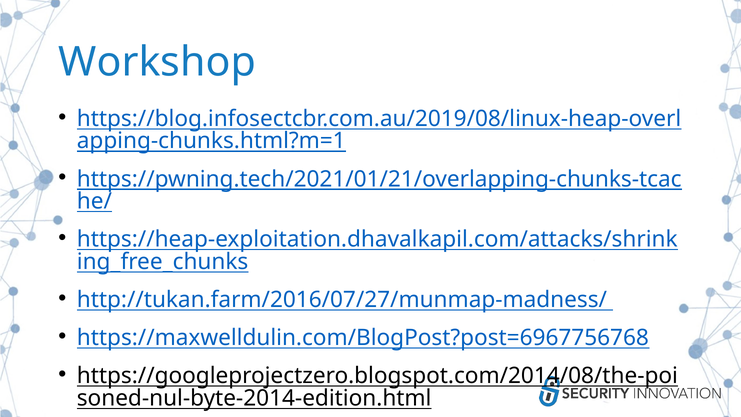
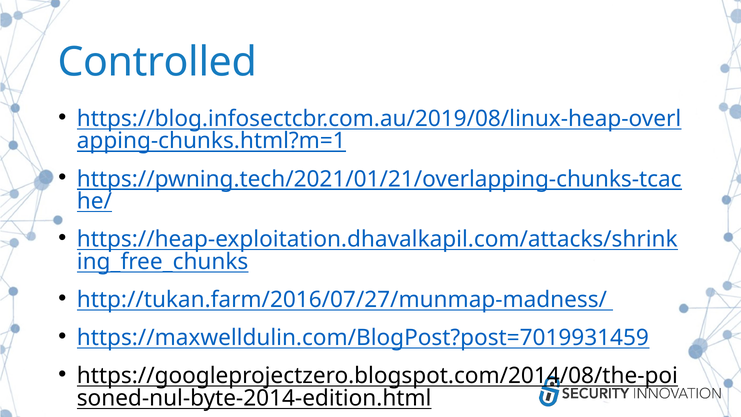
Workshop: Workshop -> Controlled
https://maxwelldulin.com/BlogPost?post=6967756768: https://maxwelldulin.com/BlogPost?post=6967756768 -> https://maxwelldulin.com/BlogPost?post=7019931459
